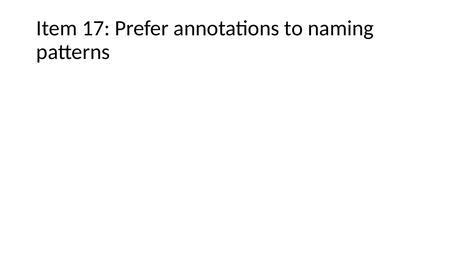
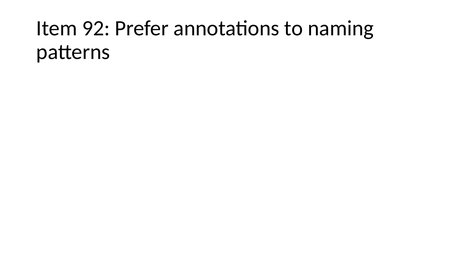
17: 17 -> 92
